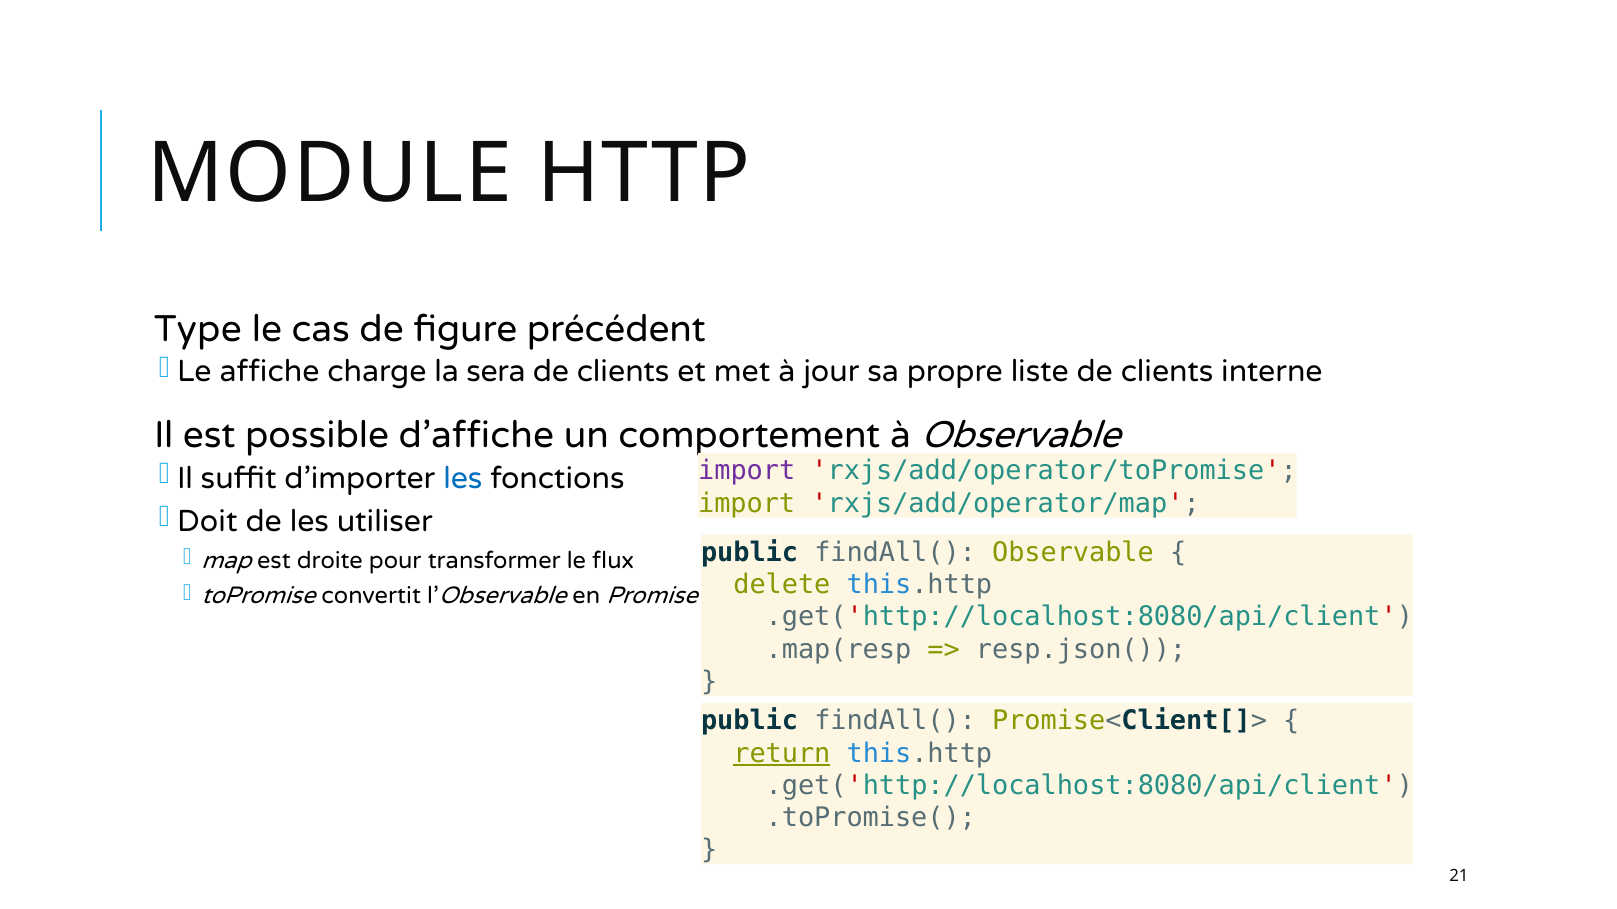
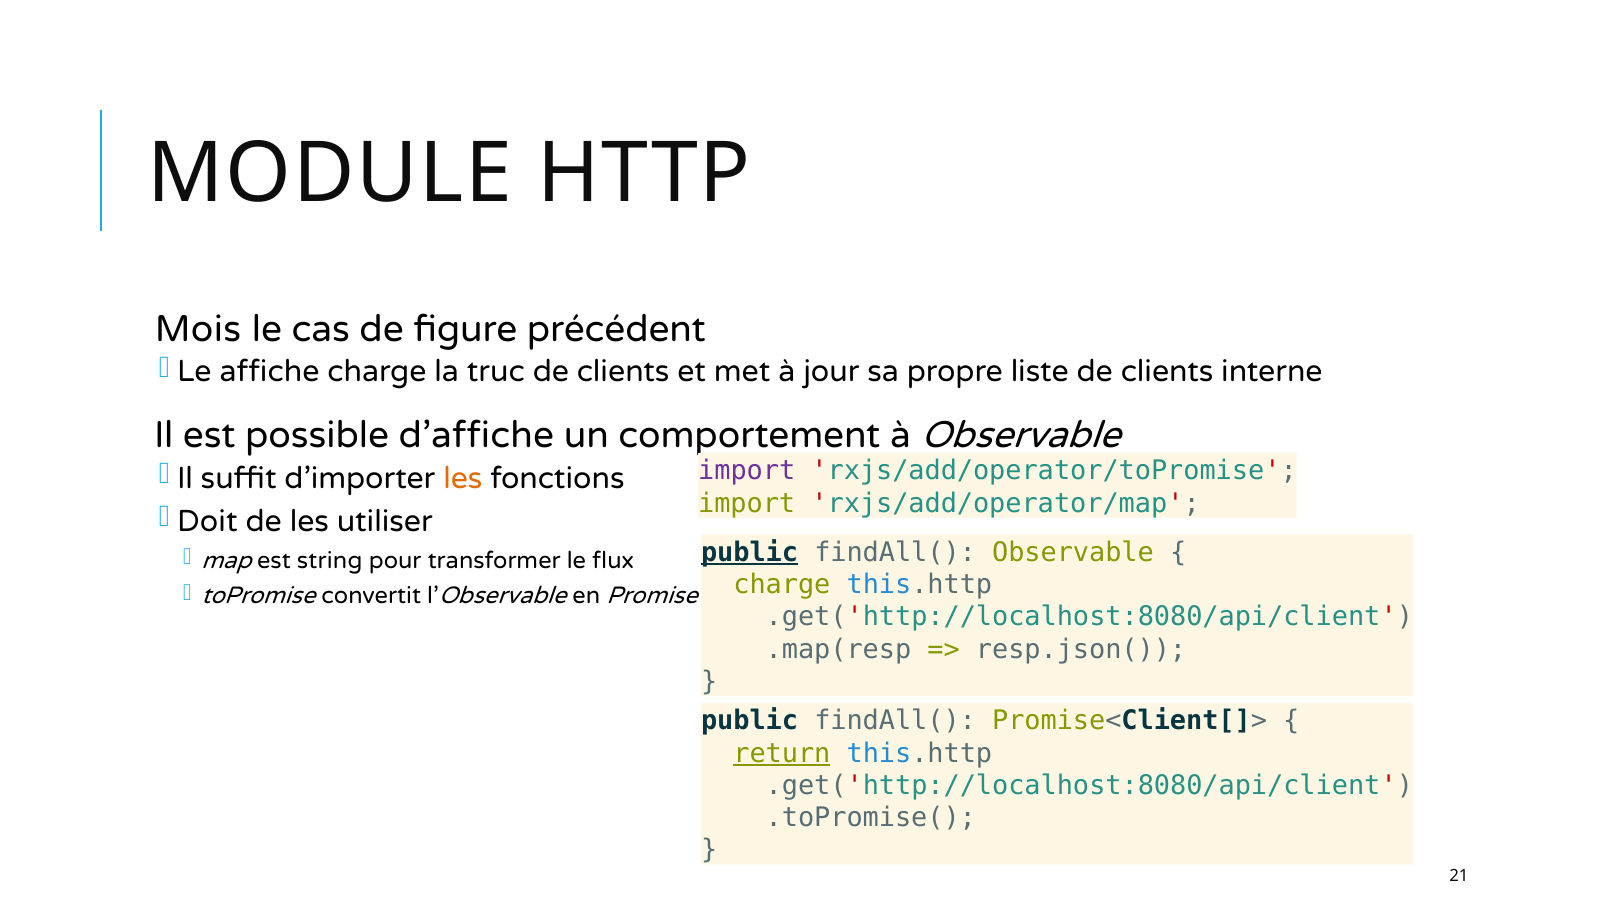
Type: Type -> Mois
sera: sera -> truc
les at (463, 479) colour: blue -> orange
public at (750, 553) underline: none -> present
droite: droite -> string
delete at (782, 585): delete -> charge
